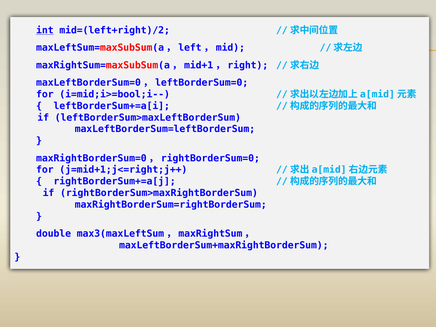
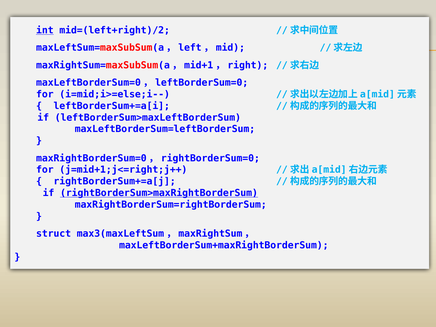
i=mid;i>=bool;i--: i=mid;i>=bool;i-- -> i=mid;i>=else;i--
rightBorderSum>maxRightBorderSum underline: none -> present
double: double -> struct
